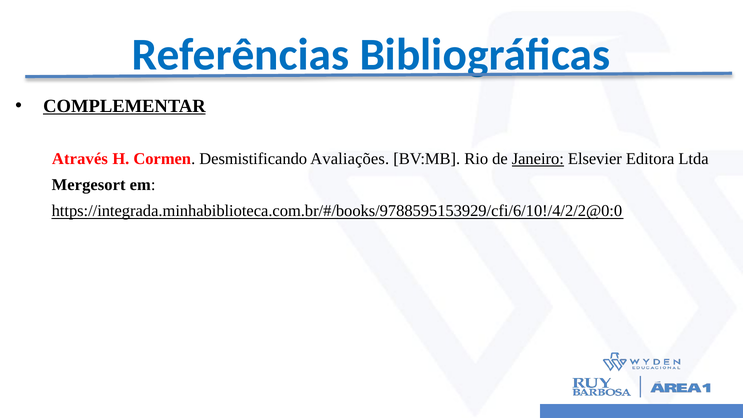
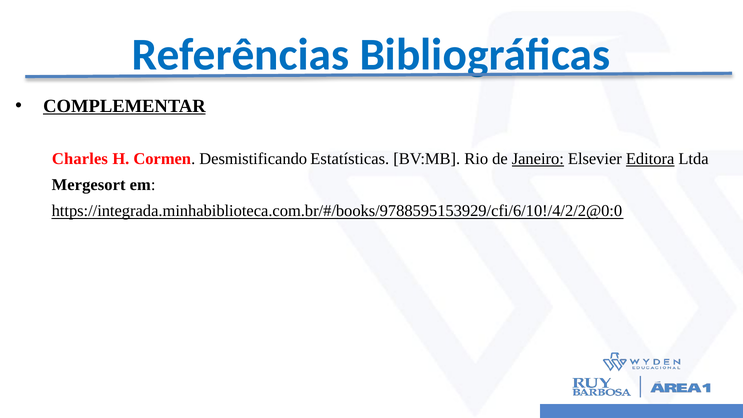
Através: Através -> Charles
Avaliações: Avaliações -> Estatísticas
Editora underline: none -> present
